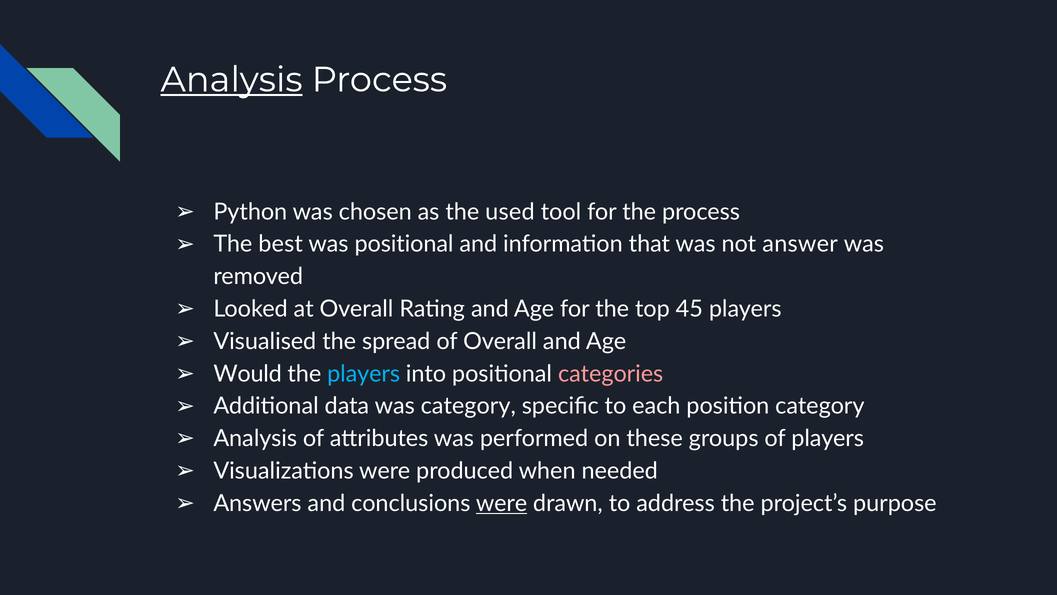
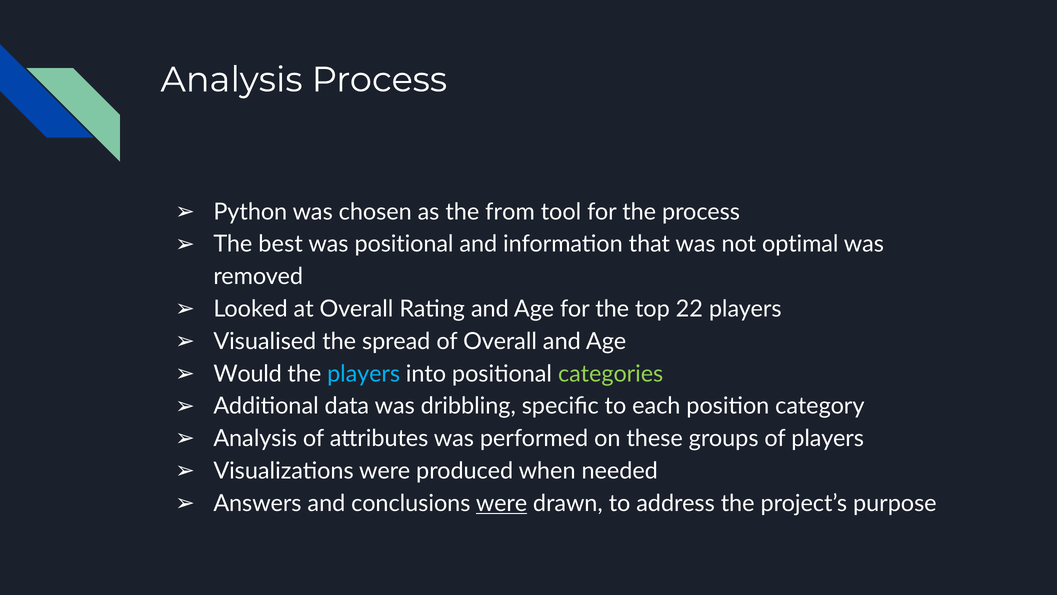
Analysis at (232, 80) underline: present -> none
used: used -> from
answer: answer -> optimal
45: 45 -> 22
categories colour: pink -> light green
was category: category -> dribbling
